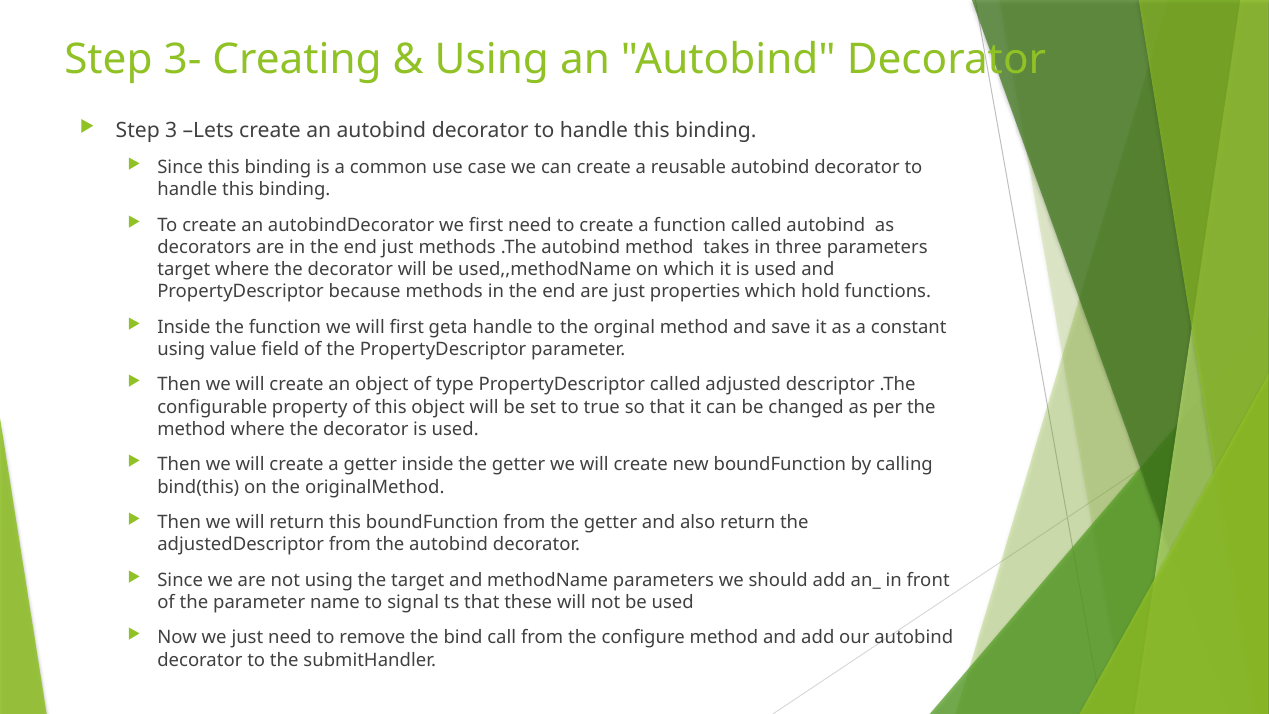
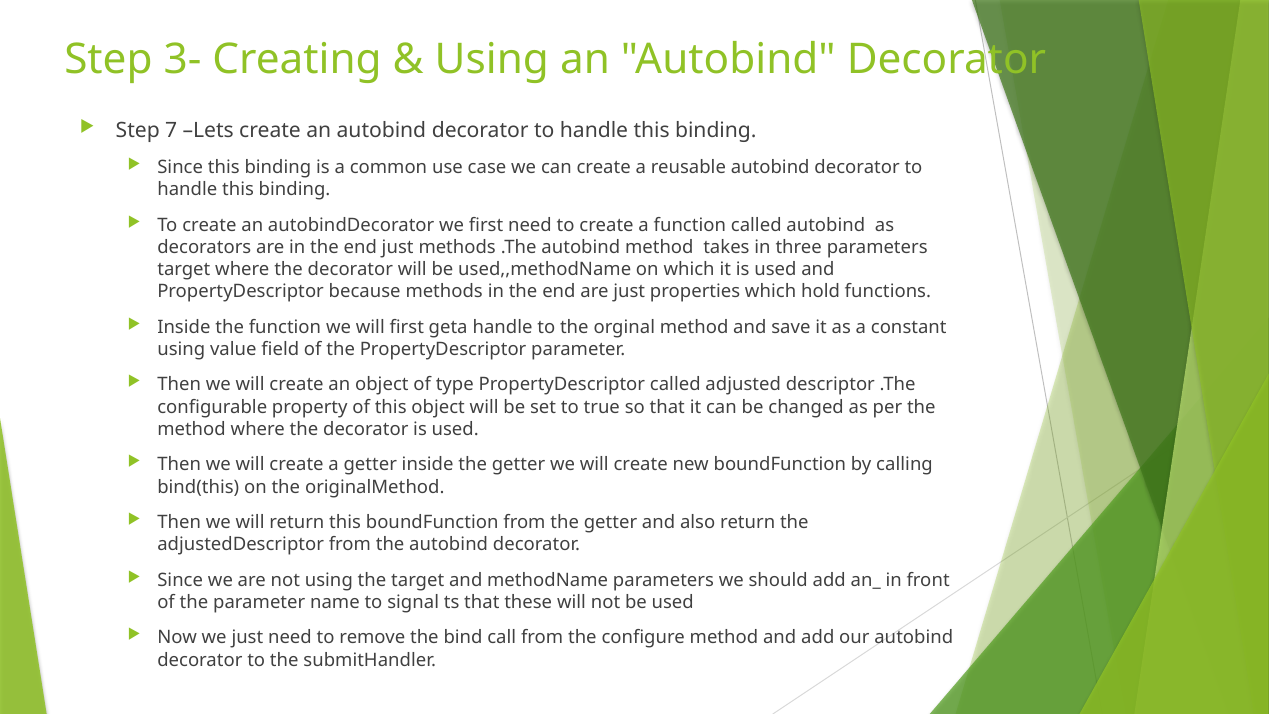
3: 3 -> 7
